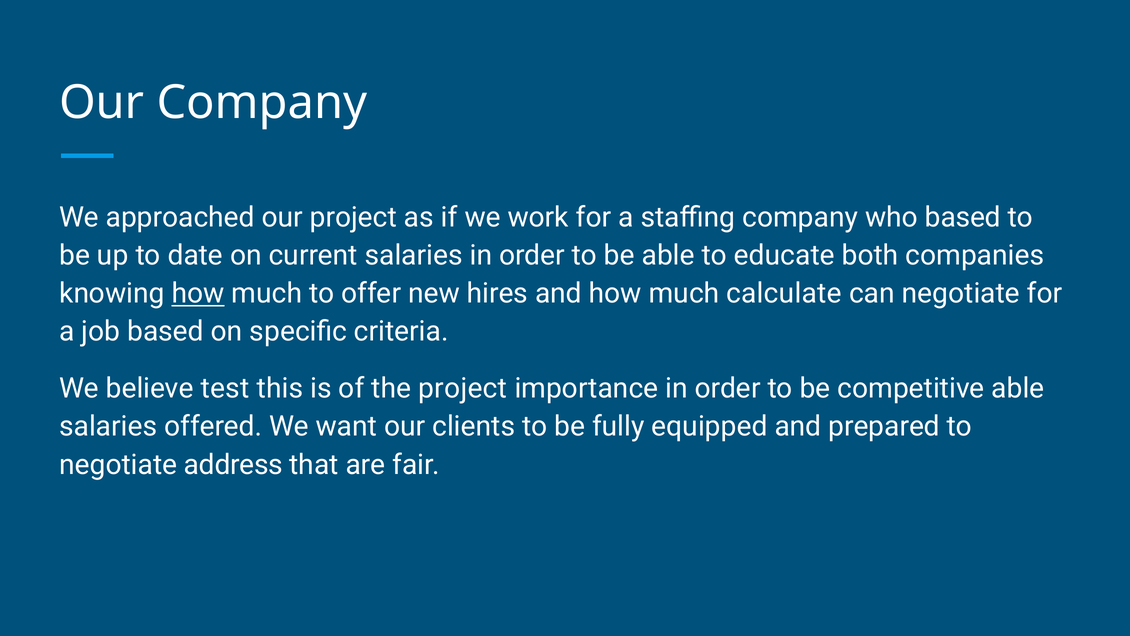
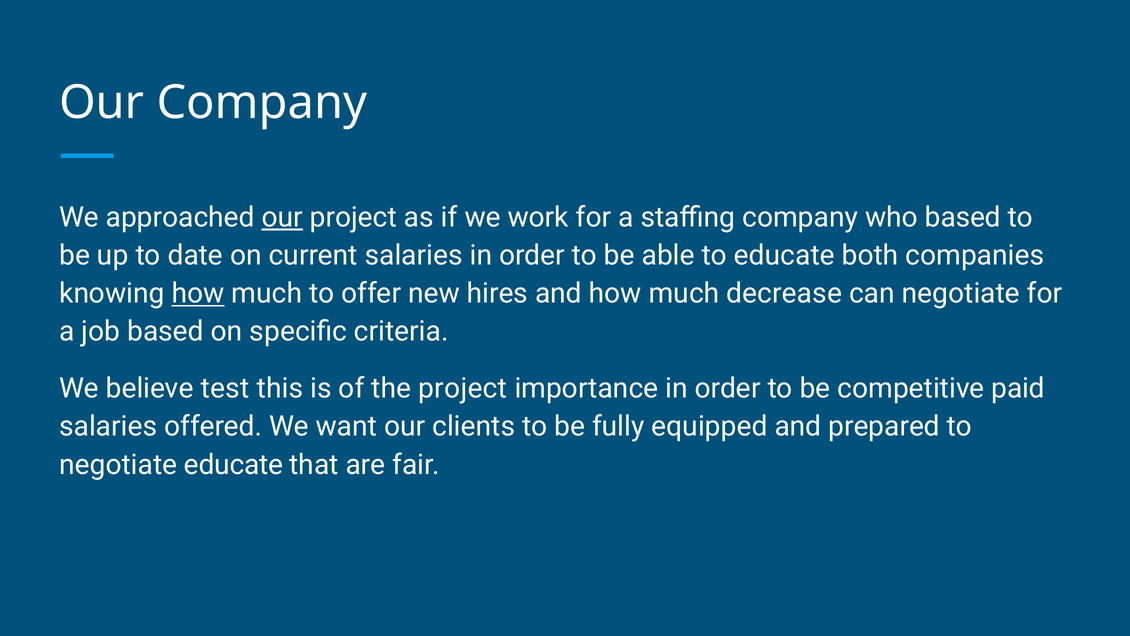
our at (282, 217) underline: none -> present
calculate: calculate -> decrease
competitive able: able -> paid
negotiate address: address -> educate
